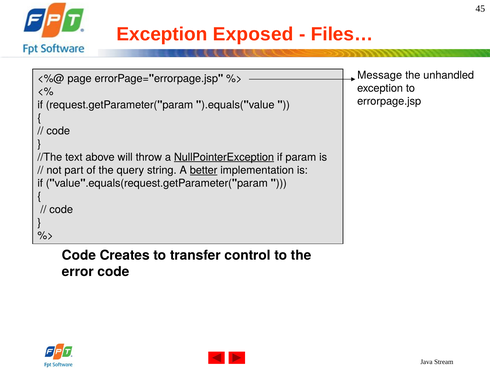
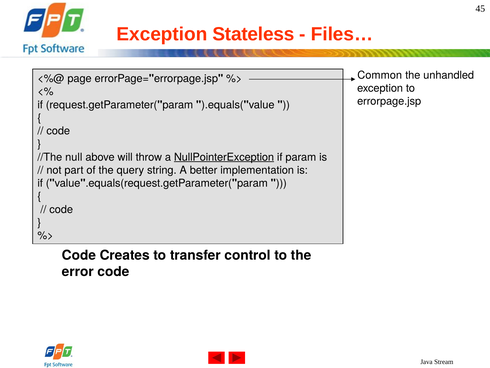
Exposed: Exposed -> Stateless
Message: Message -> Common
text: text -> null
better underline: present -> none
